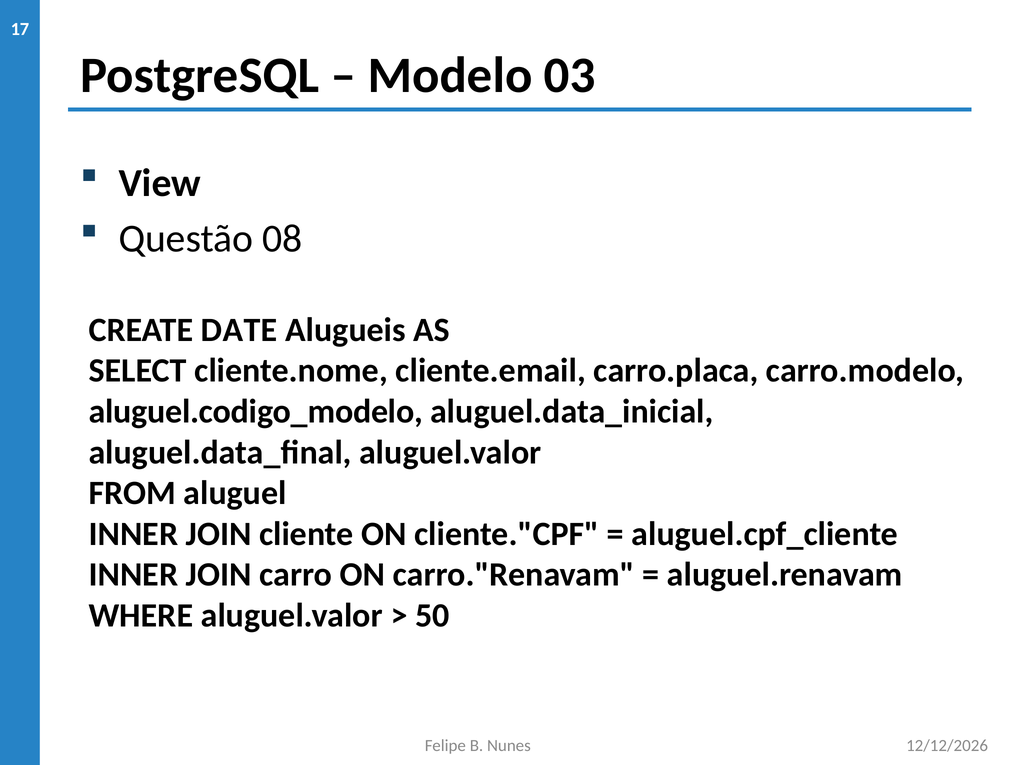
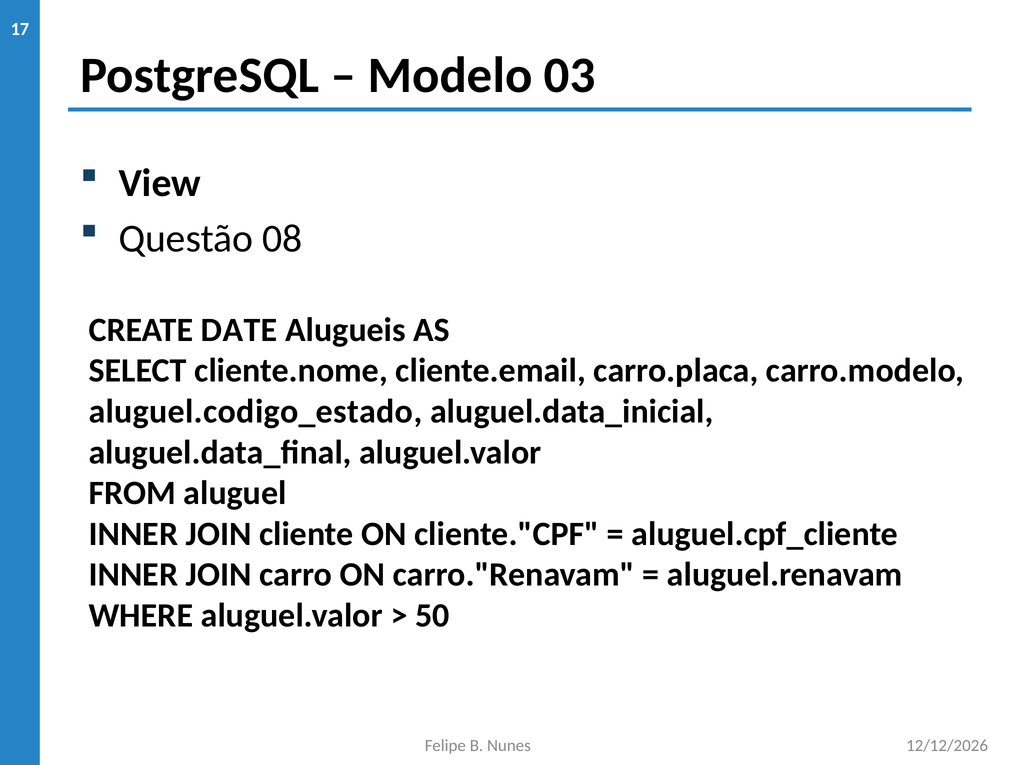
aluguel.codigo_modelo: aluguel.codigo_modelo -> aluguel.codigo_estado
